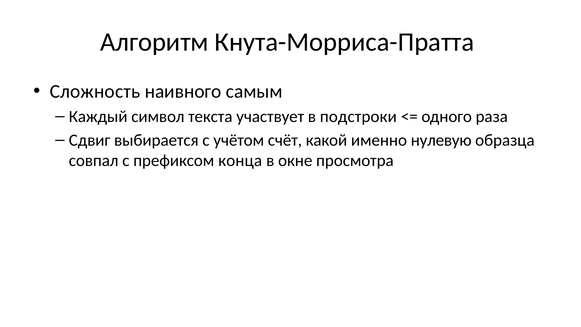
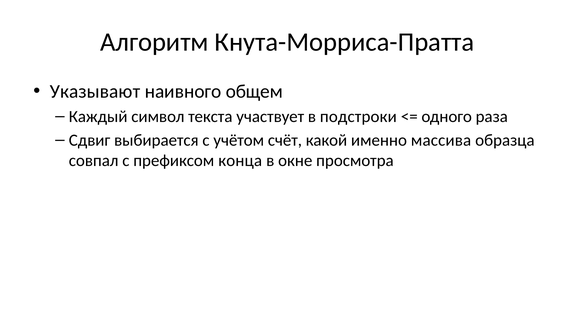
Сложность: Сложность -> Указывают
самым: самым -> общем
нулевую: нулевую -> массива
